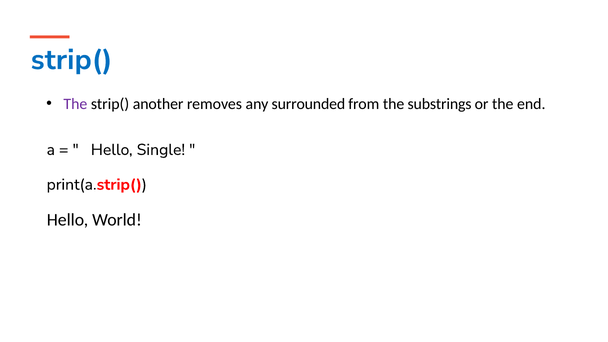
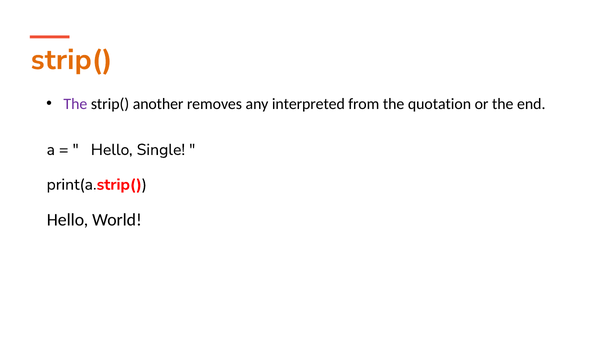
strip( at (72, 60) colour: blue -> orange
surrounded: surrounded -> interpreted
substrings: substrings -> quotation
